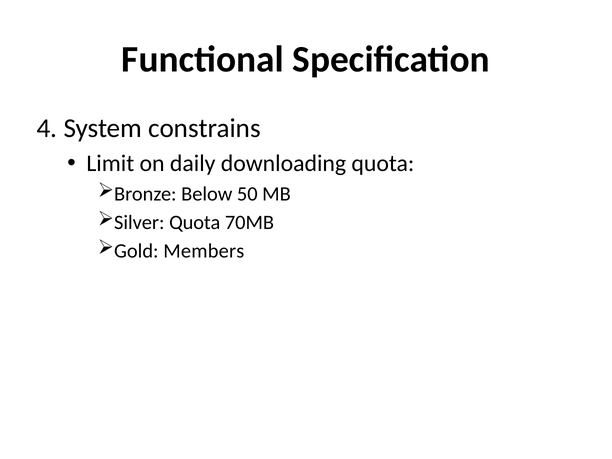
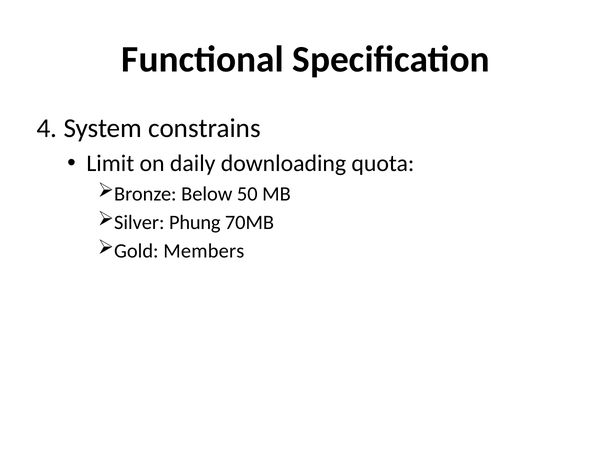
Silver Quota: Quota -> Phung
